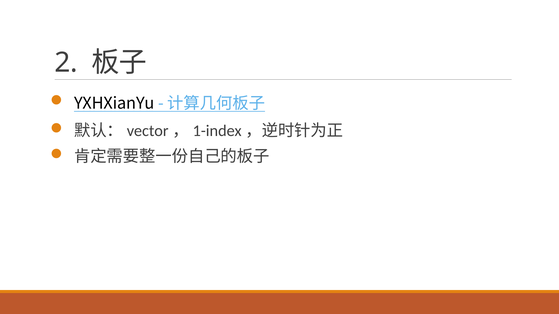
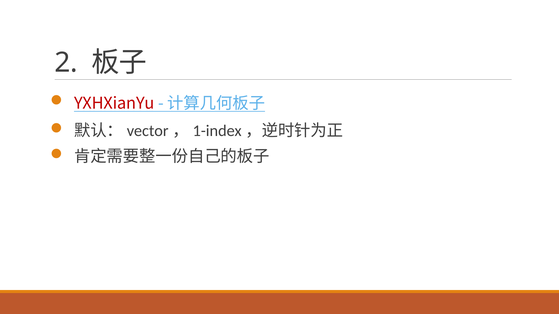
YXHXianYu colour: black -> red
